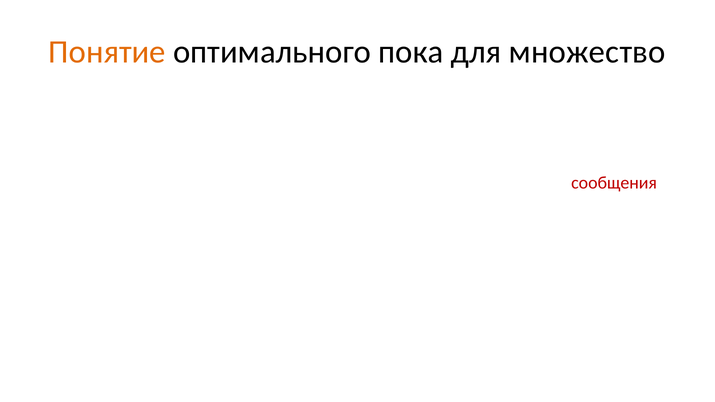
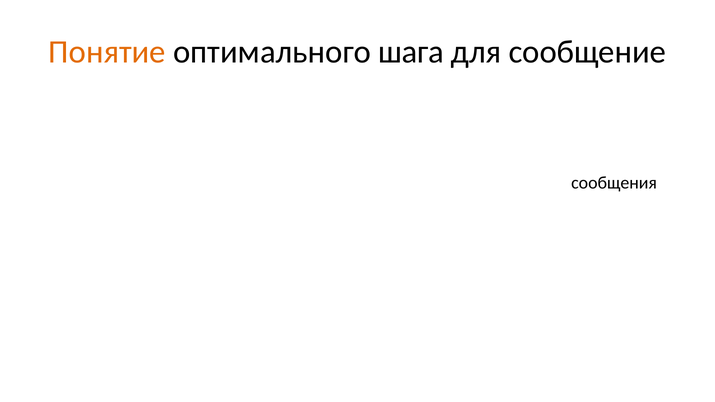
пока: пока -> шага
для множество: множество -> сообщение
сообщения colour: red -> black
